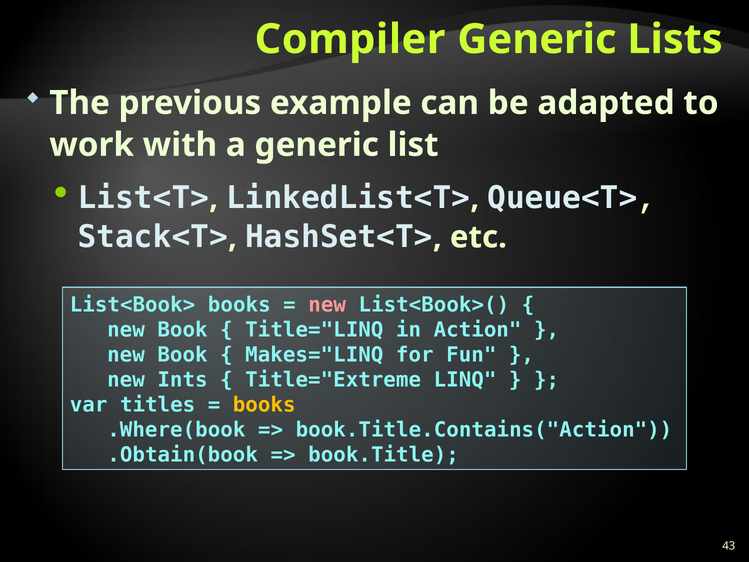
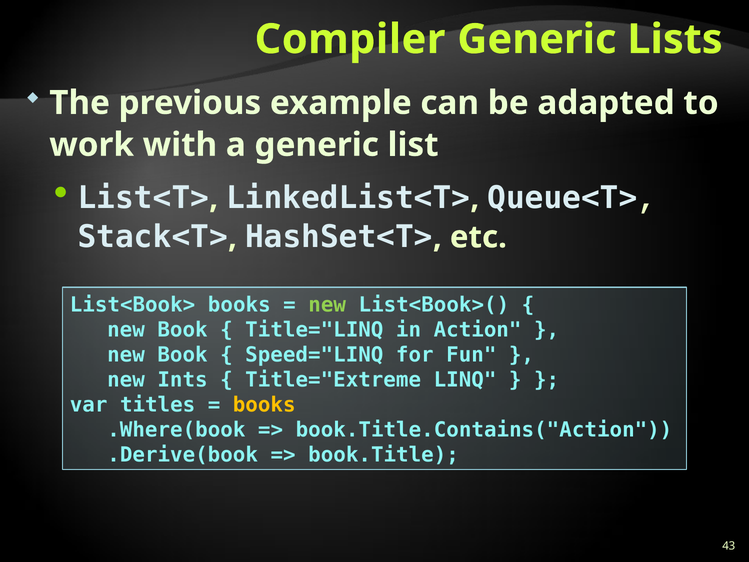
new at (327, 305) colour: pink -> light green
Makes="LINQ: Makes="LINQ -> Speed="LINQ
.Obtain(book: .Obtain(book -> .Derive(book
